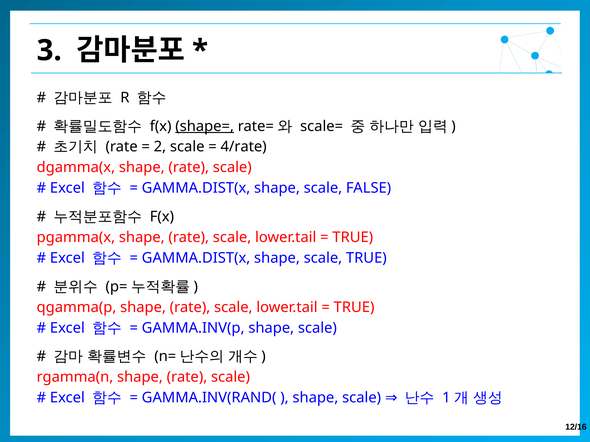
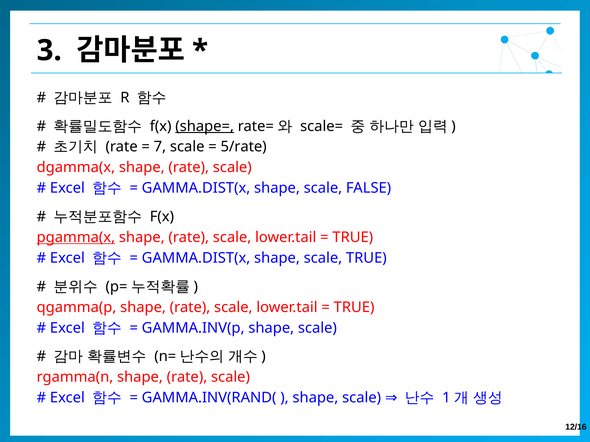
2: 2 -> 7
4/rate: 4/rate -> 5/rate
pgamma(x underline: none -> present
